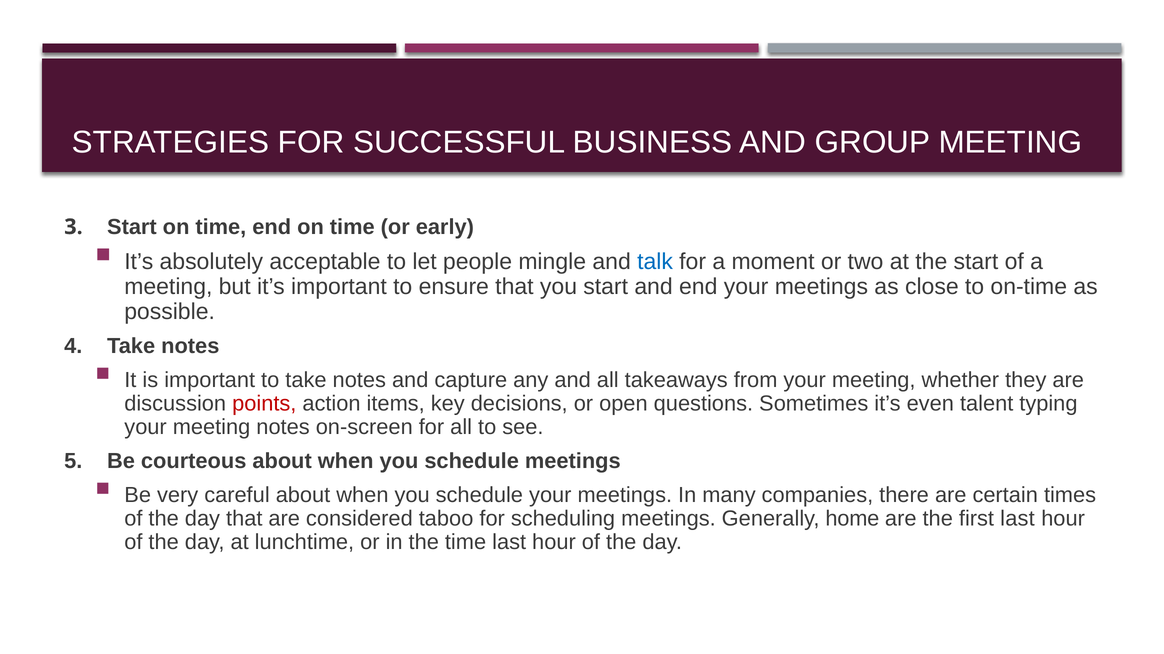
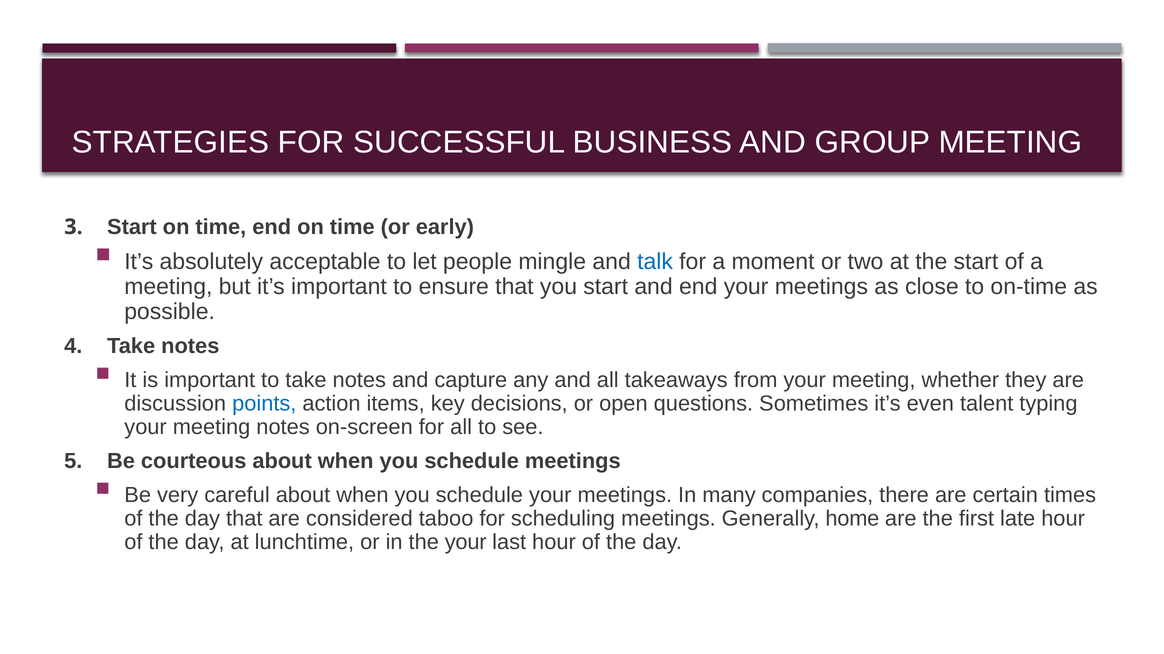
points colour: red -> blue
first last: last -> late
the time: time -> your
